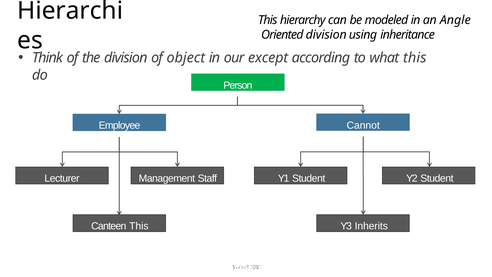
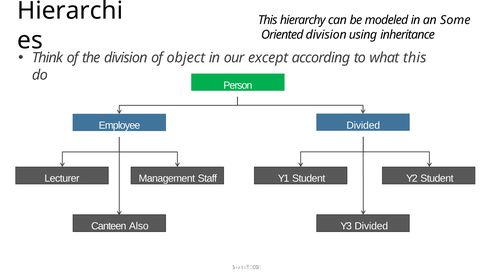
Angle: Angle -> Some
Employee Cannot: Cannot -> Divided
Canteen This: This -> Also
Y3 Inherits: Inherits -> Divided
